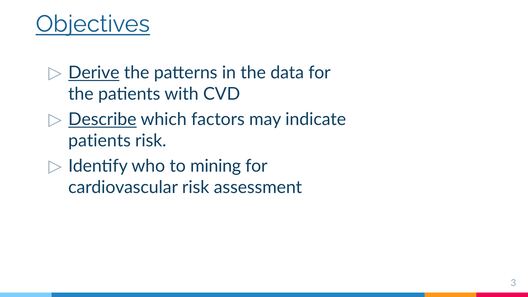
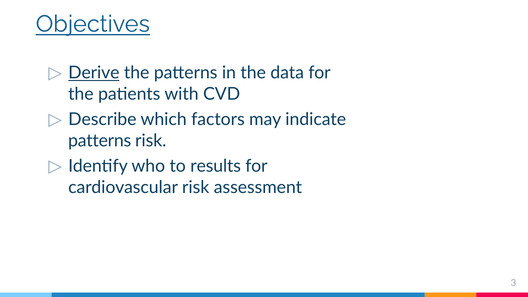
Describe underline: present -> none
patients at (100, 141): patients -> patterns
mining: mining -> results
